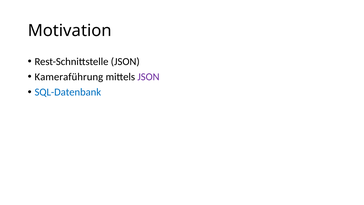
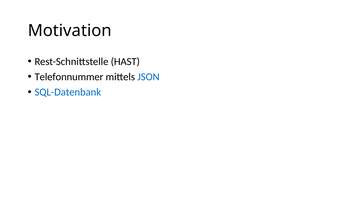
Rest-Schnittstelle JSON: JSON -> HAST
Kameraführung: Kameraführung -> Telefonnummer
JSON at (148, 77) colour: purple -> blue
